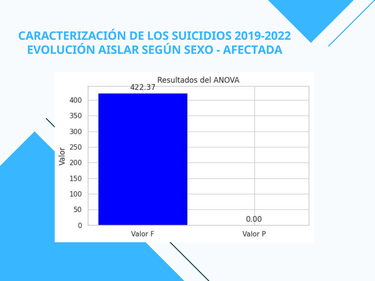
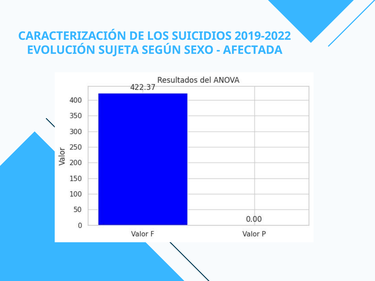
AISLAR: AISLAR -> SUJETA
